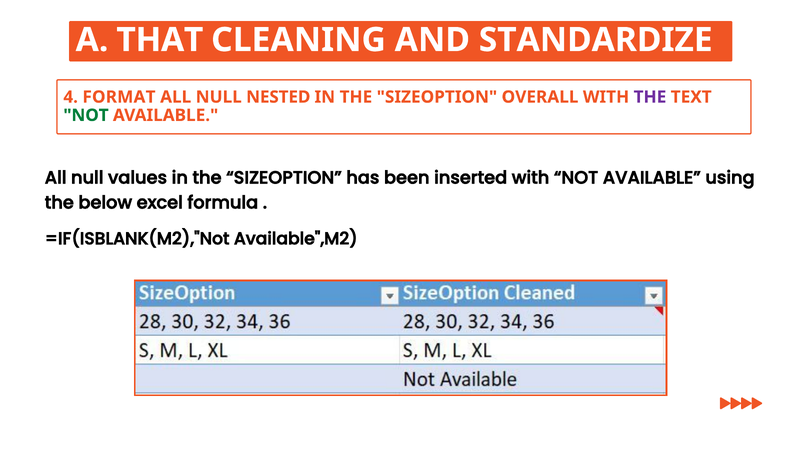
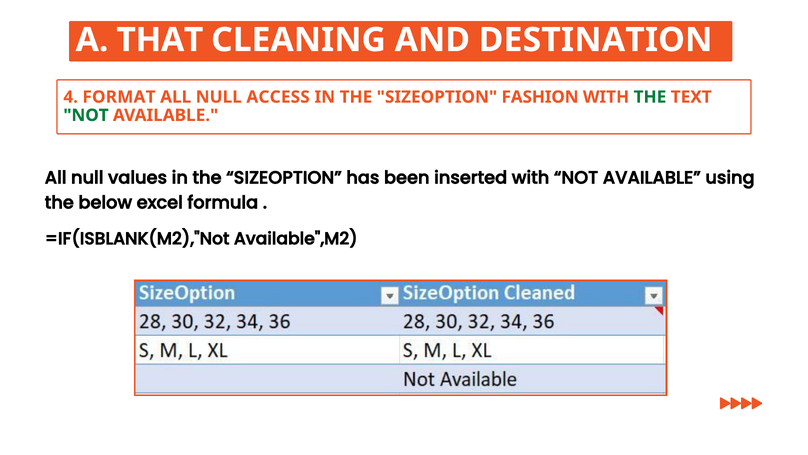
STANDARDIZE: STANDARDIZE -> DESTINATION
NESTED: NESTED -> ACCESS
OVERALL: OVERALL -> FASHION
THE at (650, 97) colour: purple -> green
